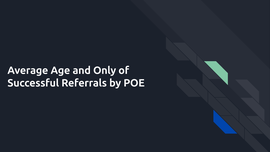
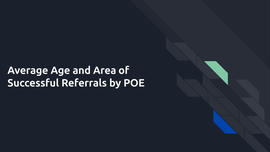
Only: Only -> Area
